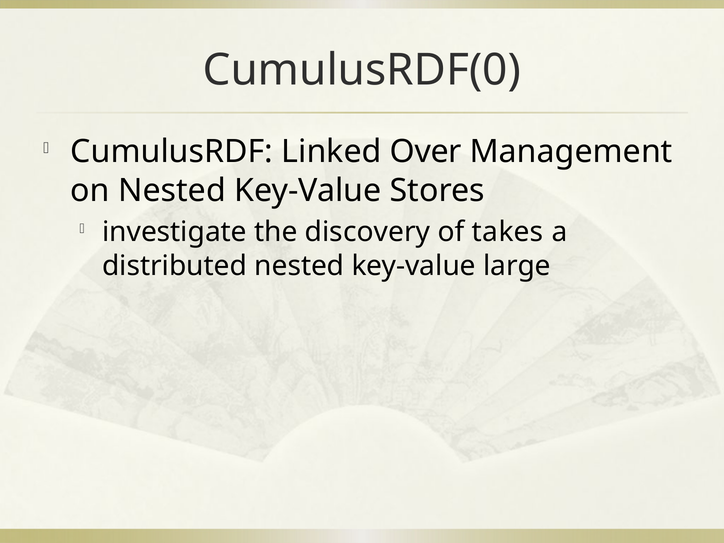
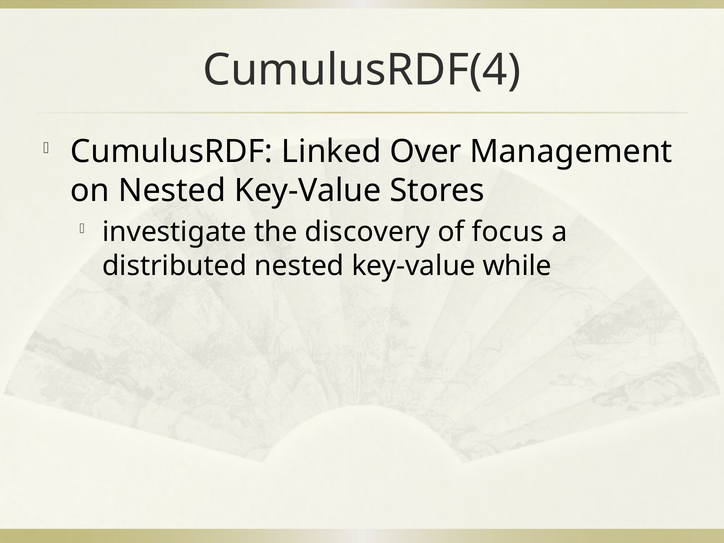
CumulusRDF(0: CumulusRDF(0 -> CumulusRDF(4
takes: takes -> focus
large: large -> while
